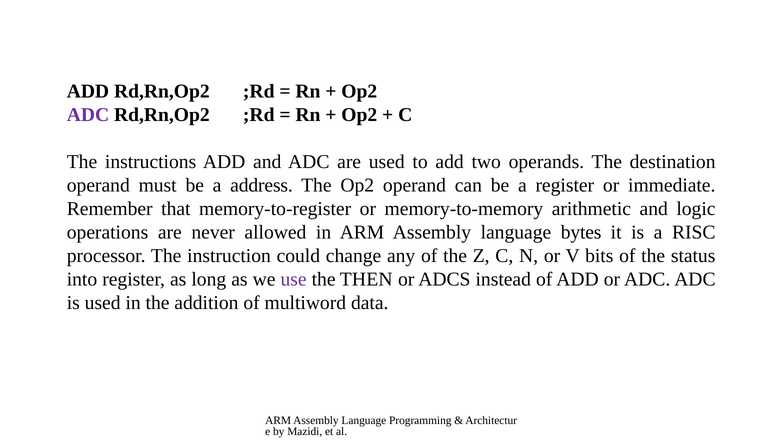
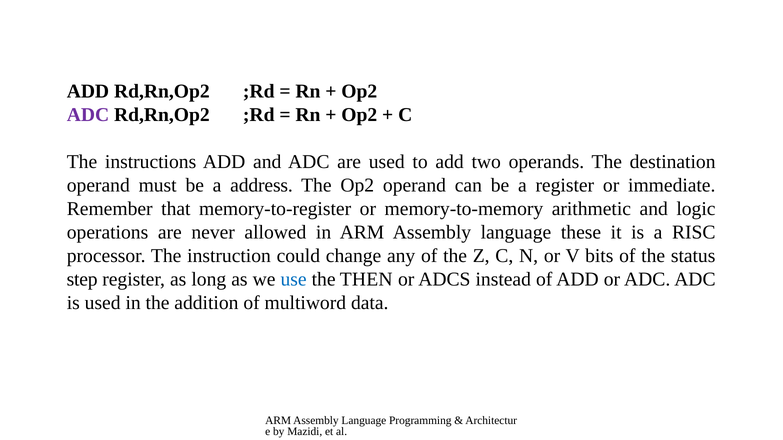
bytes: bytes -> these
into: into -> step
use colour: purple -> blue
